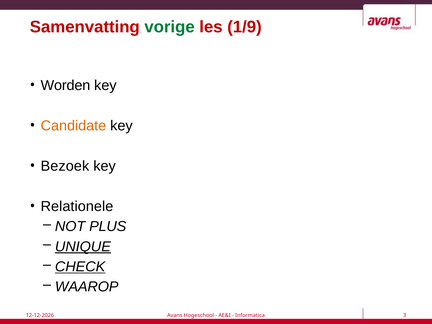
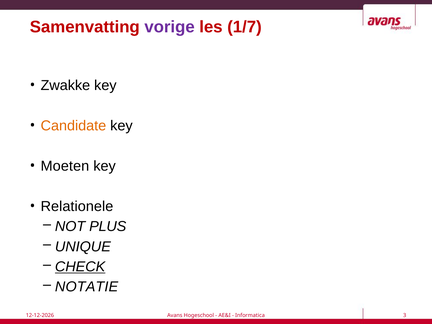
vorige colour: green -> purple
1/9: 1/9 -> 1/7
Worden: Worden -> Zwakke
Bezoek: Bezoek -> Moeten
UNIQUE underline: present -> none
WAAROP: WAAROP -> NOTATIE
